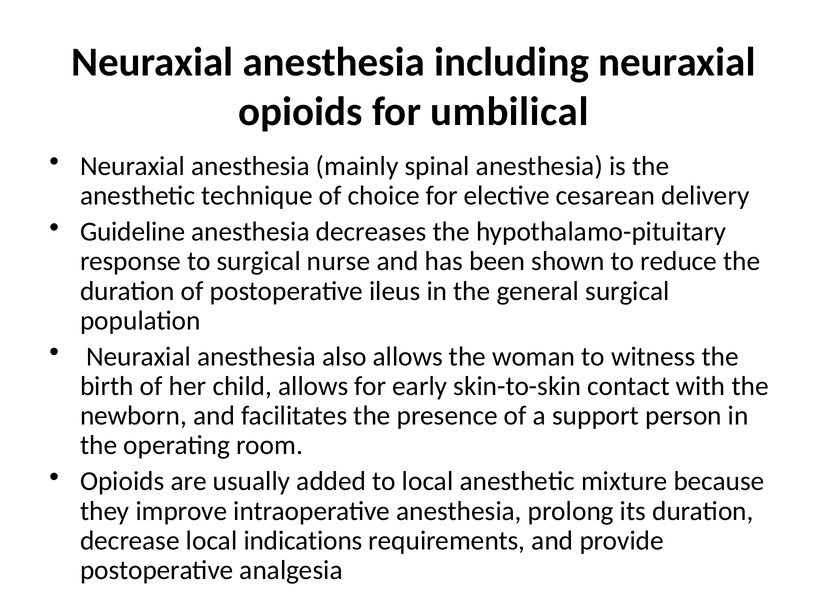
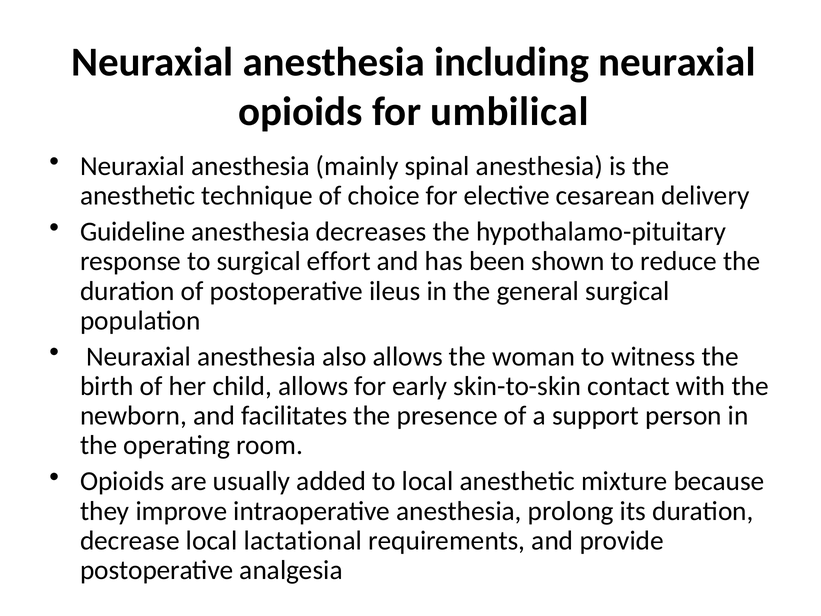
nurse: nurse -> effort
indications: indications -> lactational
